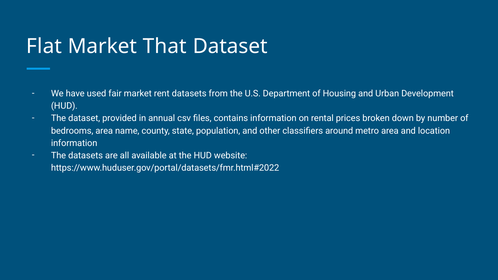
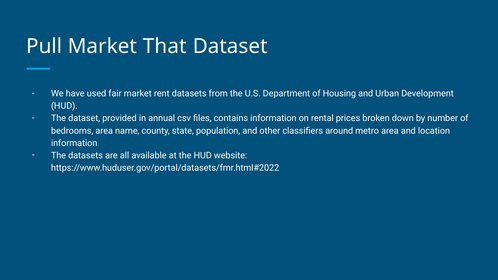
Flat: Flat -> Pull
